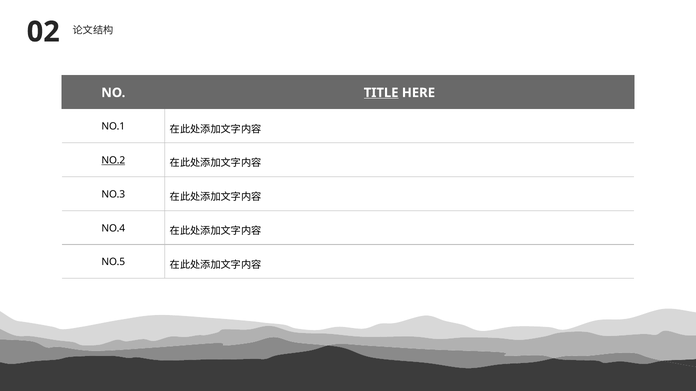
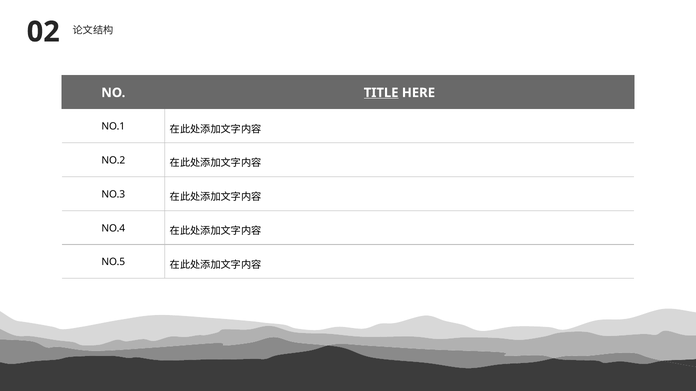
NO.2 underline: present -> none
